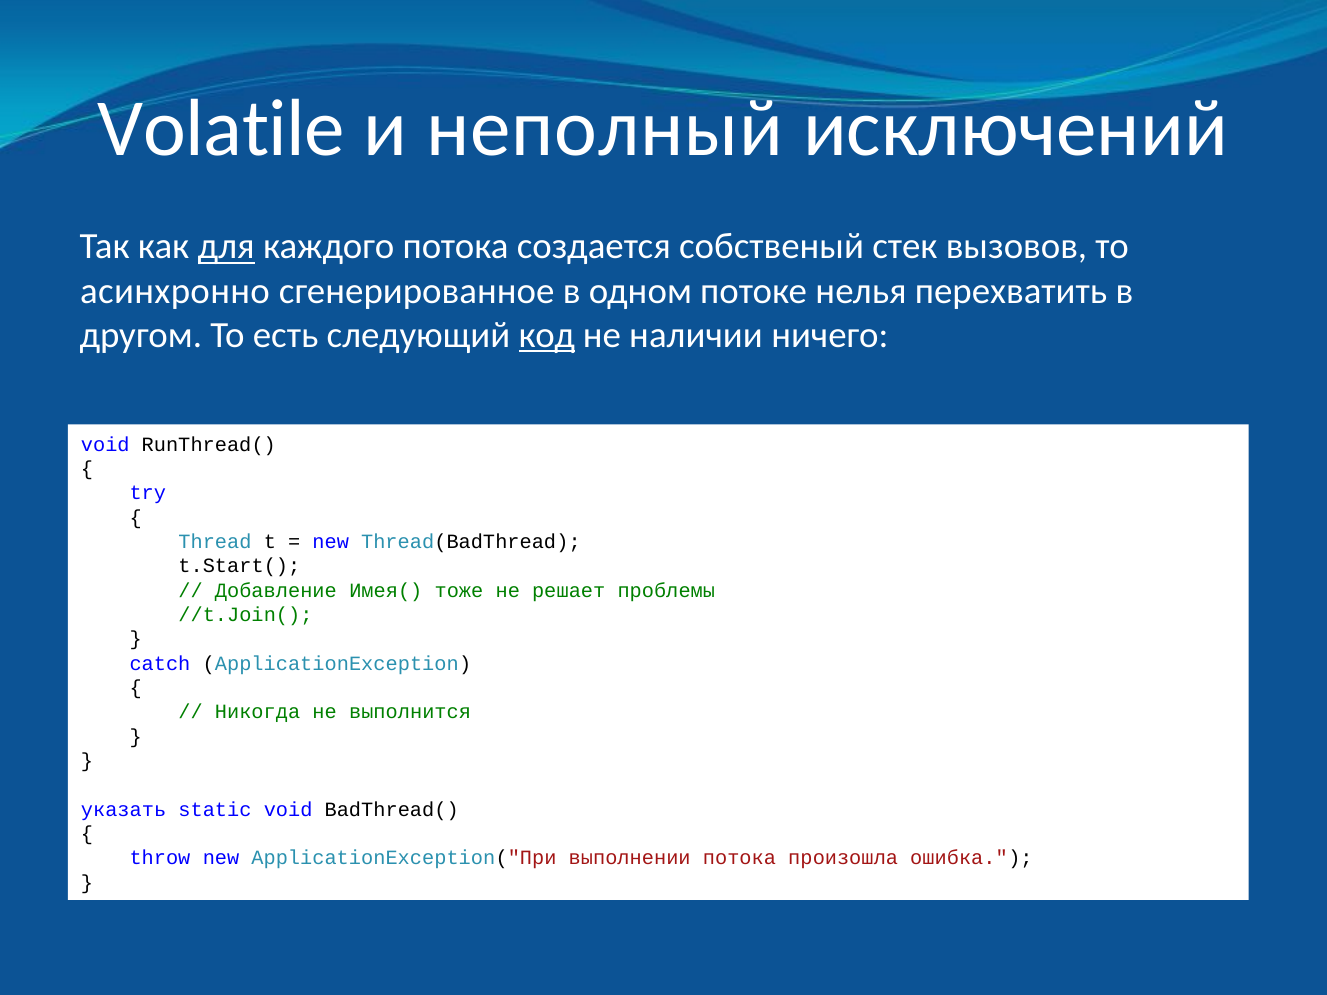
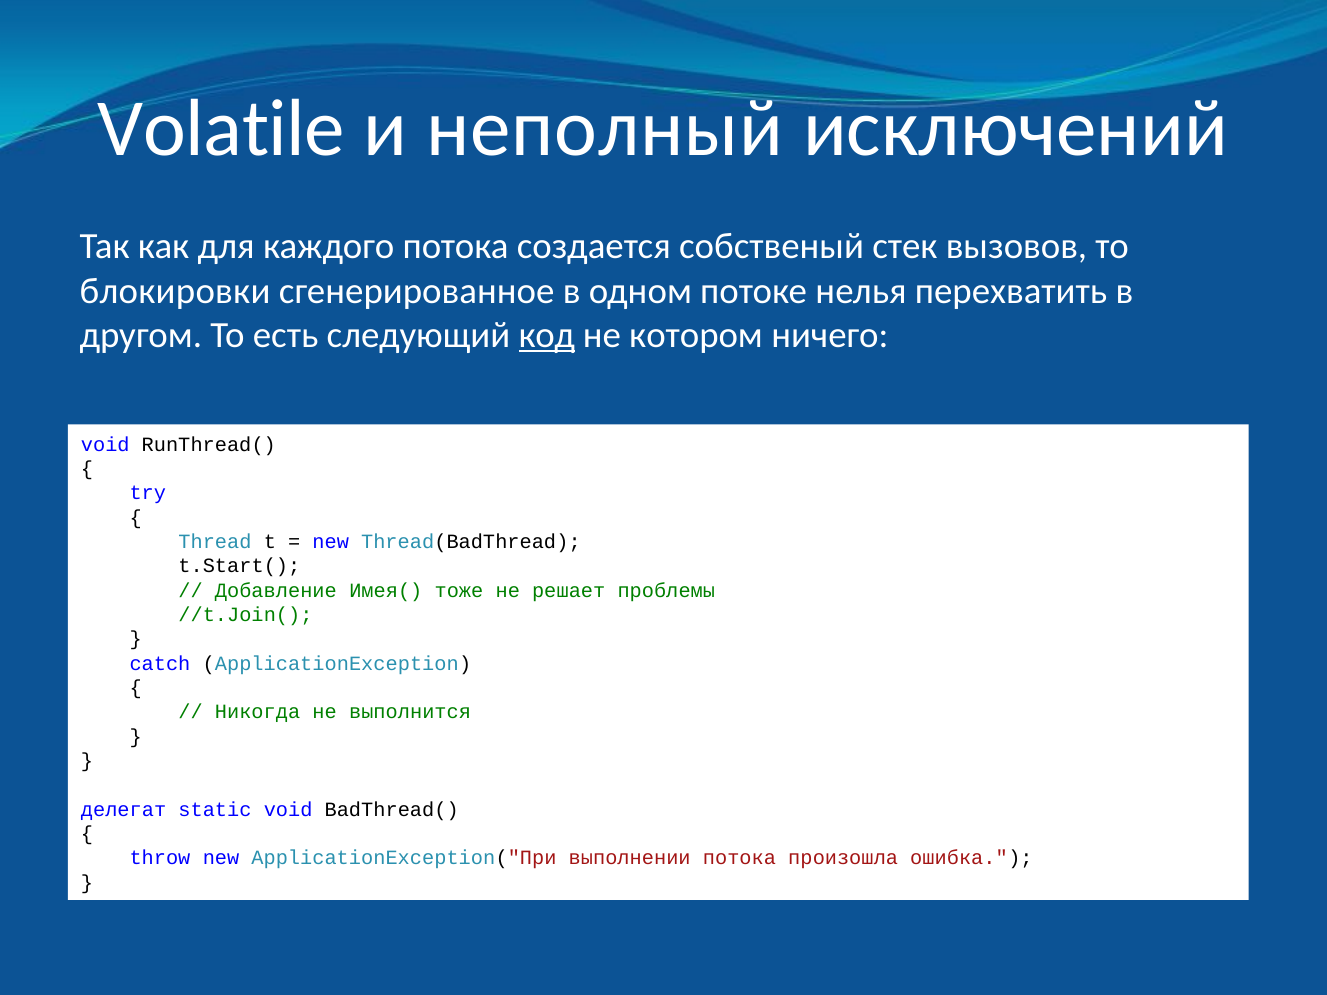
для underline: present -> none
асинхронно: асинхронно -> блокировки
наличии: наличии -> котором
указать: указать -> делегат
